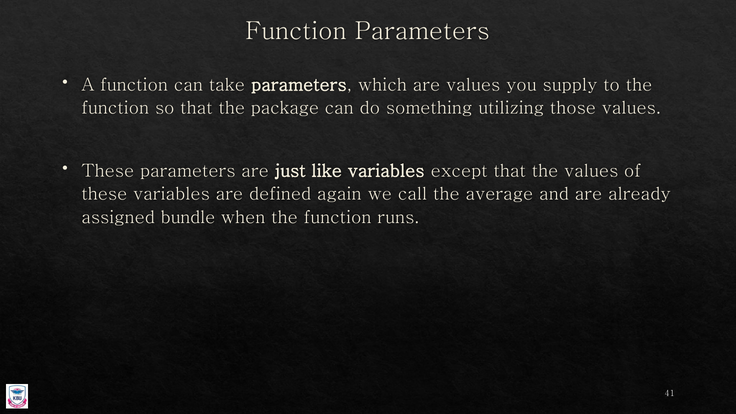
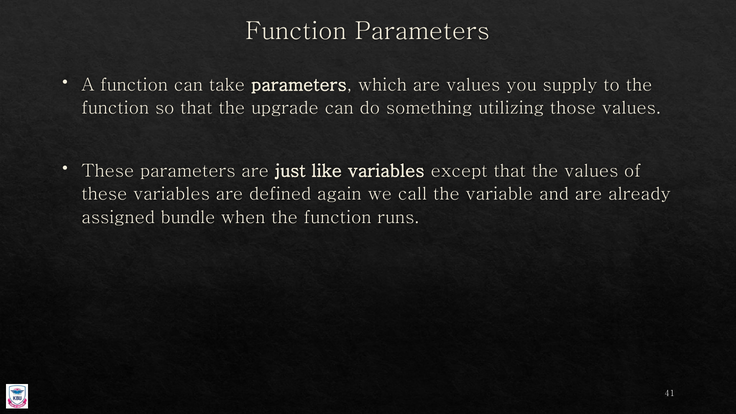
package: package -> upgrade
average: average -> variable
